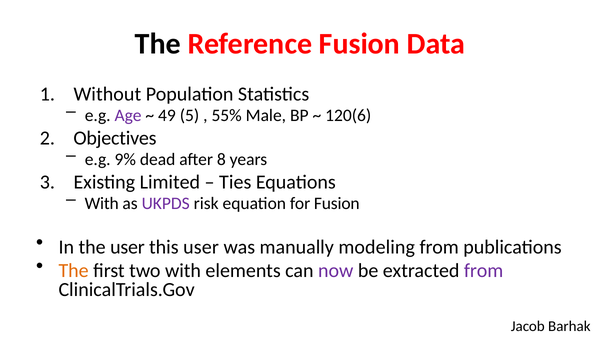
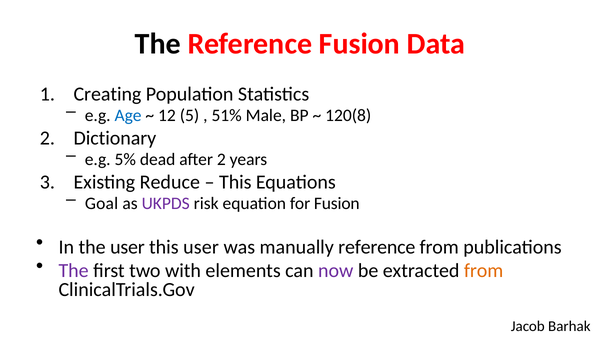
Without: Without -> Creating
Age colour: purple -> blue
49: 49 -> 12
55%: 55% -> 51%
120(6: 120(6 -> 120(8
Objectives: Objectives -> Dictionary
9%: 9% -> 5%
after 8: 8 -> 2
Limited: Limited -> Reduce
Ties at (235, 182): Ties -> This
With at (102, 204): With -> Goal
manually modeling: modeling -> reference
The at (74, 271) colour: orange -> purple
from at (484, 271) colour: purple -> orange
